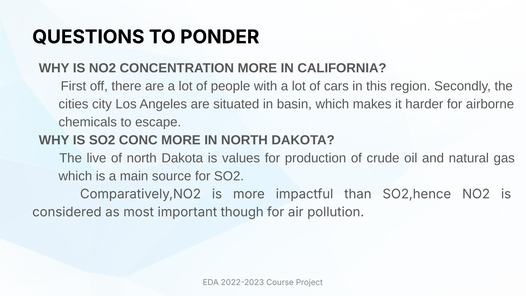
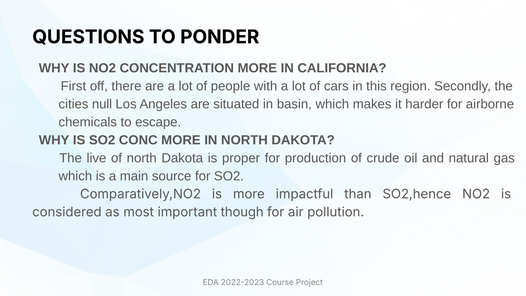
city: city -> null
values: values -> proper
